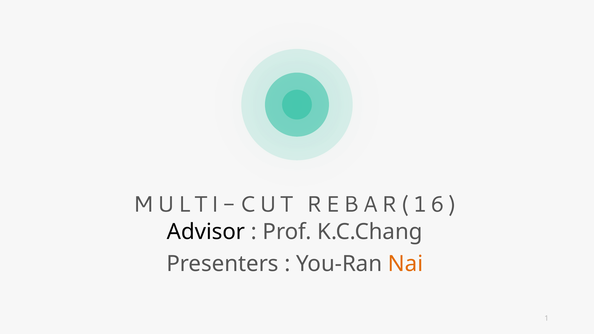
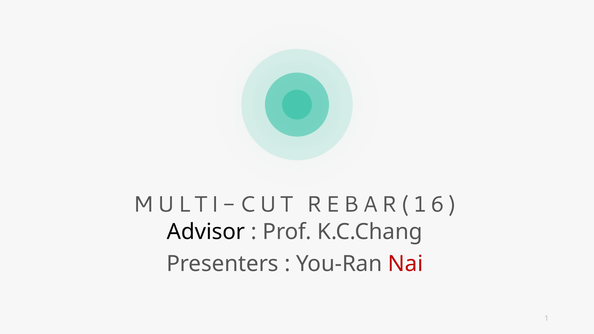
Nai colour: orange -> red
